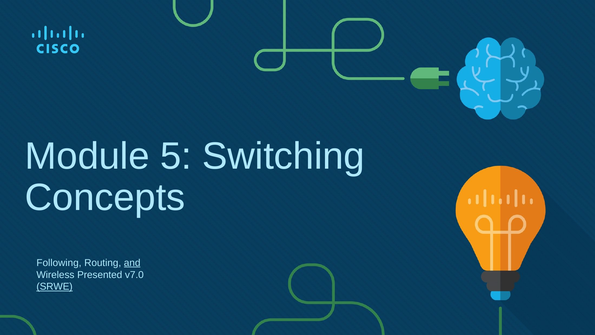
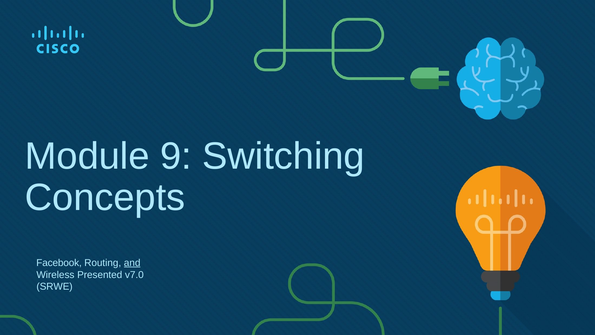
5: 5 -> 9
Following: Following -> Facebook
SRWE underline: present -> none
